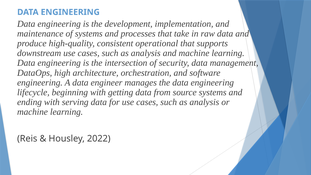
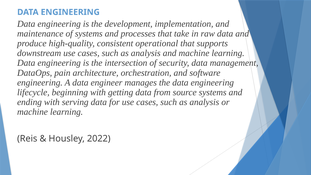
high: high -> pain
